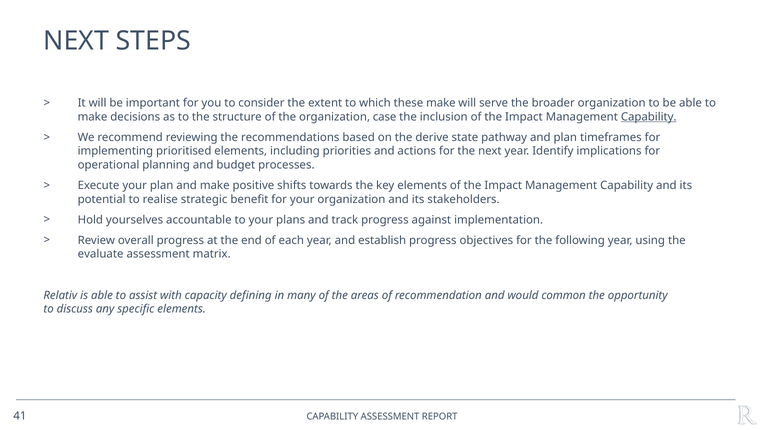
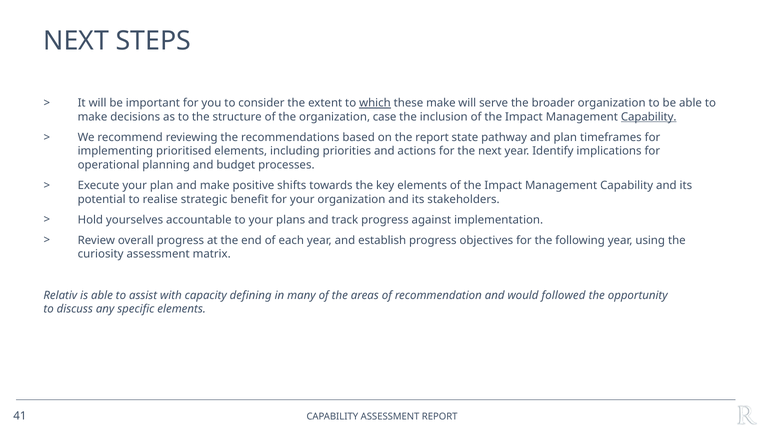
which underline: none -> present
the derive: derive -> report
evaluate: evaluate -> curiosity
common: common -> followed
